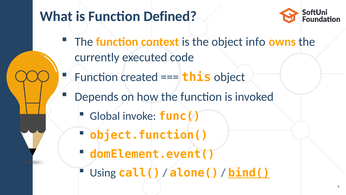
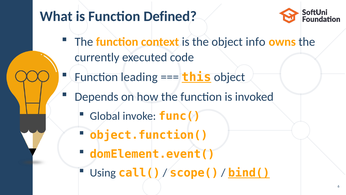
created: created -> leading
this underline: none -> present
alone(: alone( -> scope(
